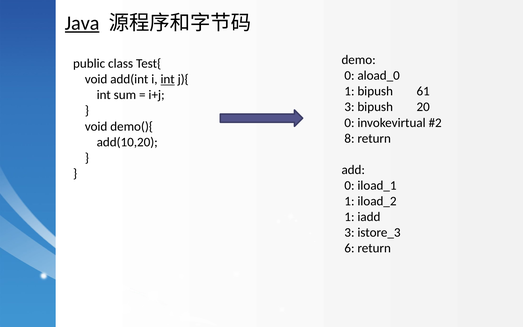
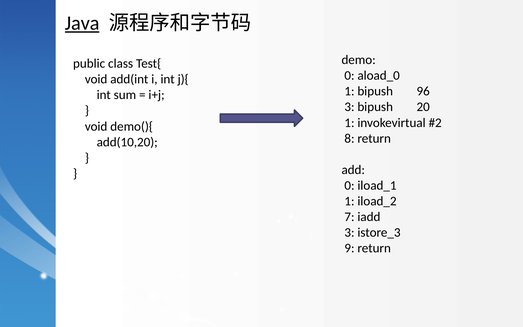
int at (168, 79) underline: present -> none
61: 61 -> 96
0 at (349, 123): 0 -> 1
1 at (349, 217): 1 -> 7
6: 6 -> 9
